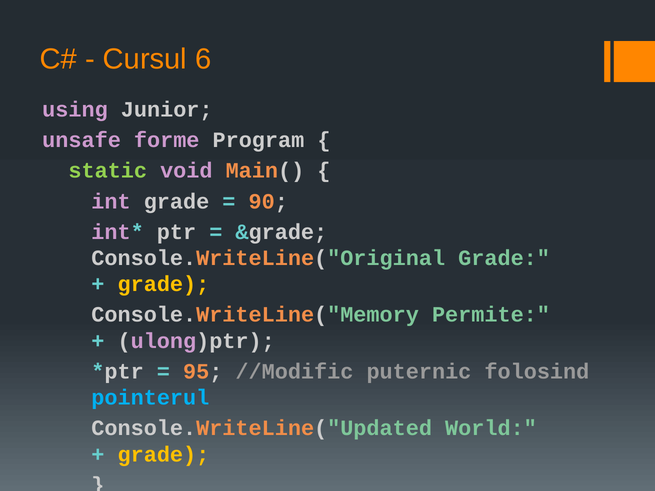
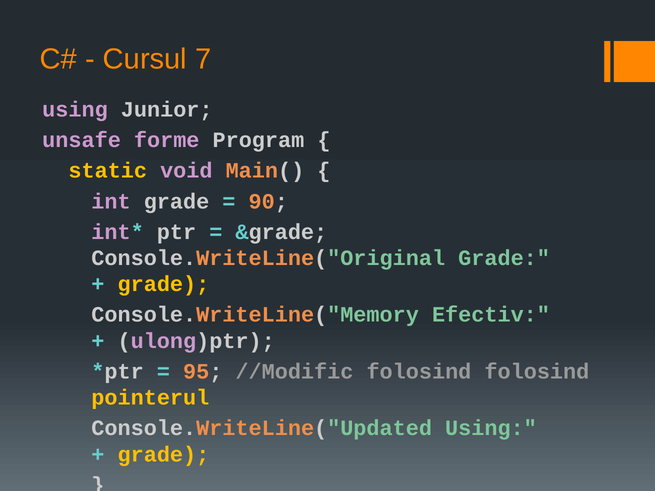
6: 6 -> 7
static colour: light green -> yellow
Permite: Permite -> Efectiv
//Modific puternic: puternic -> folosind
pointerul colour: light blue -> yellow
Console.WriteLine("Updated World: World -> Using
